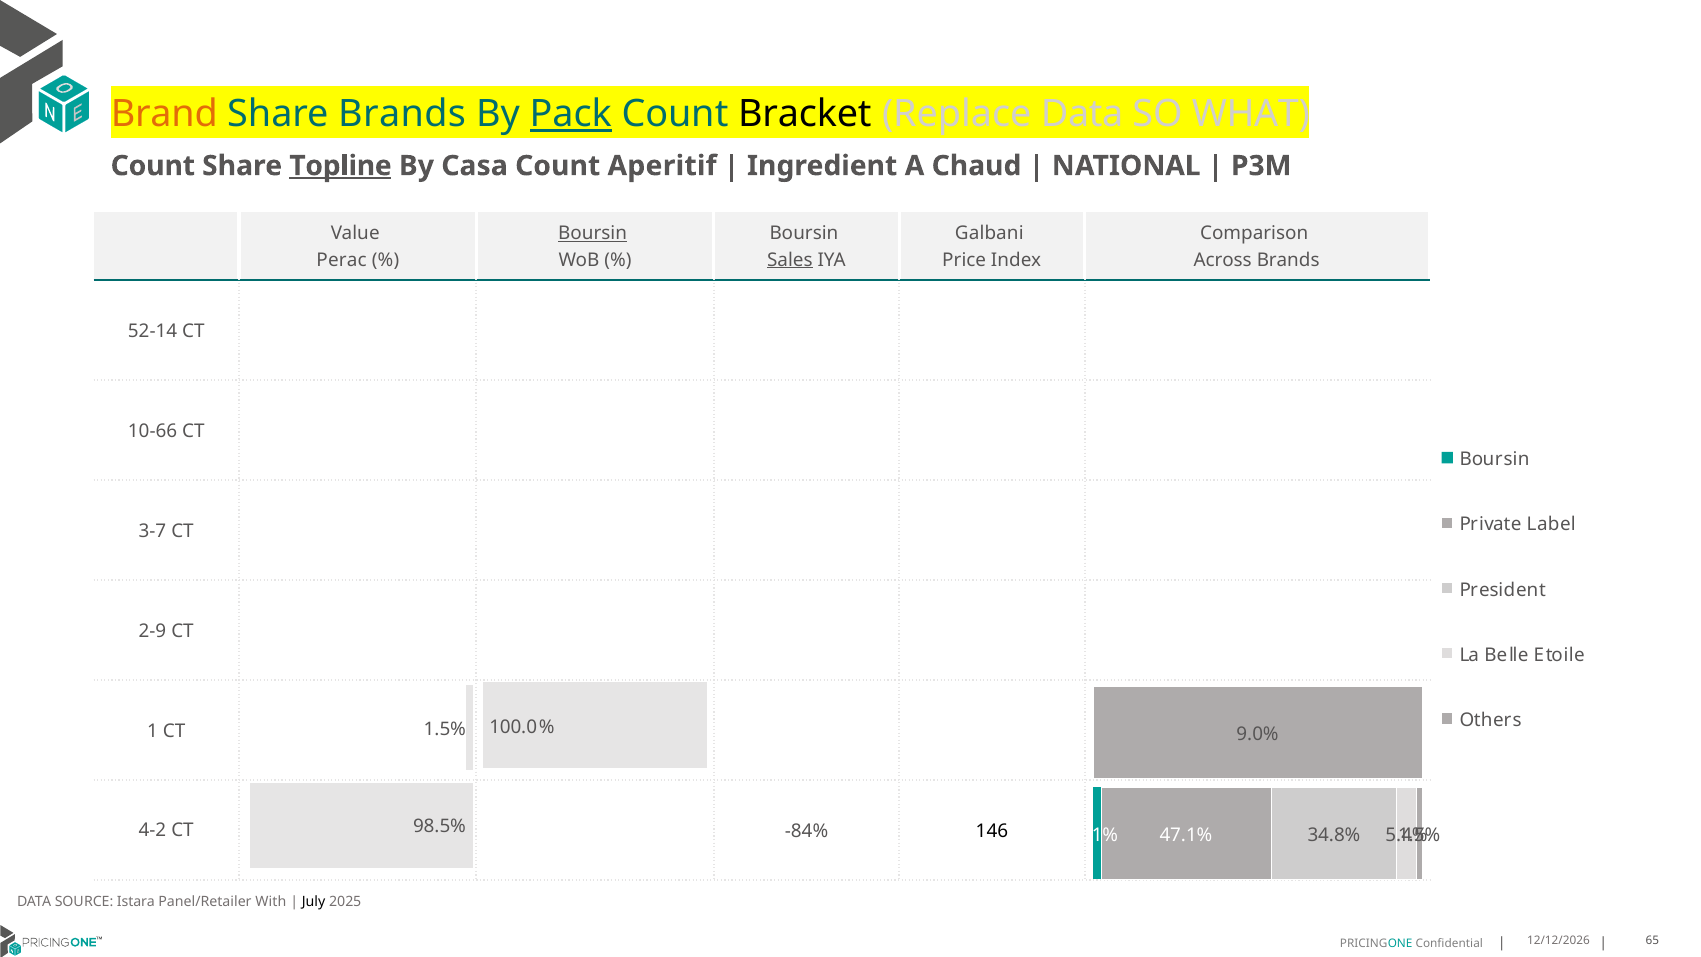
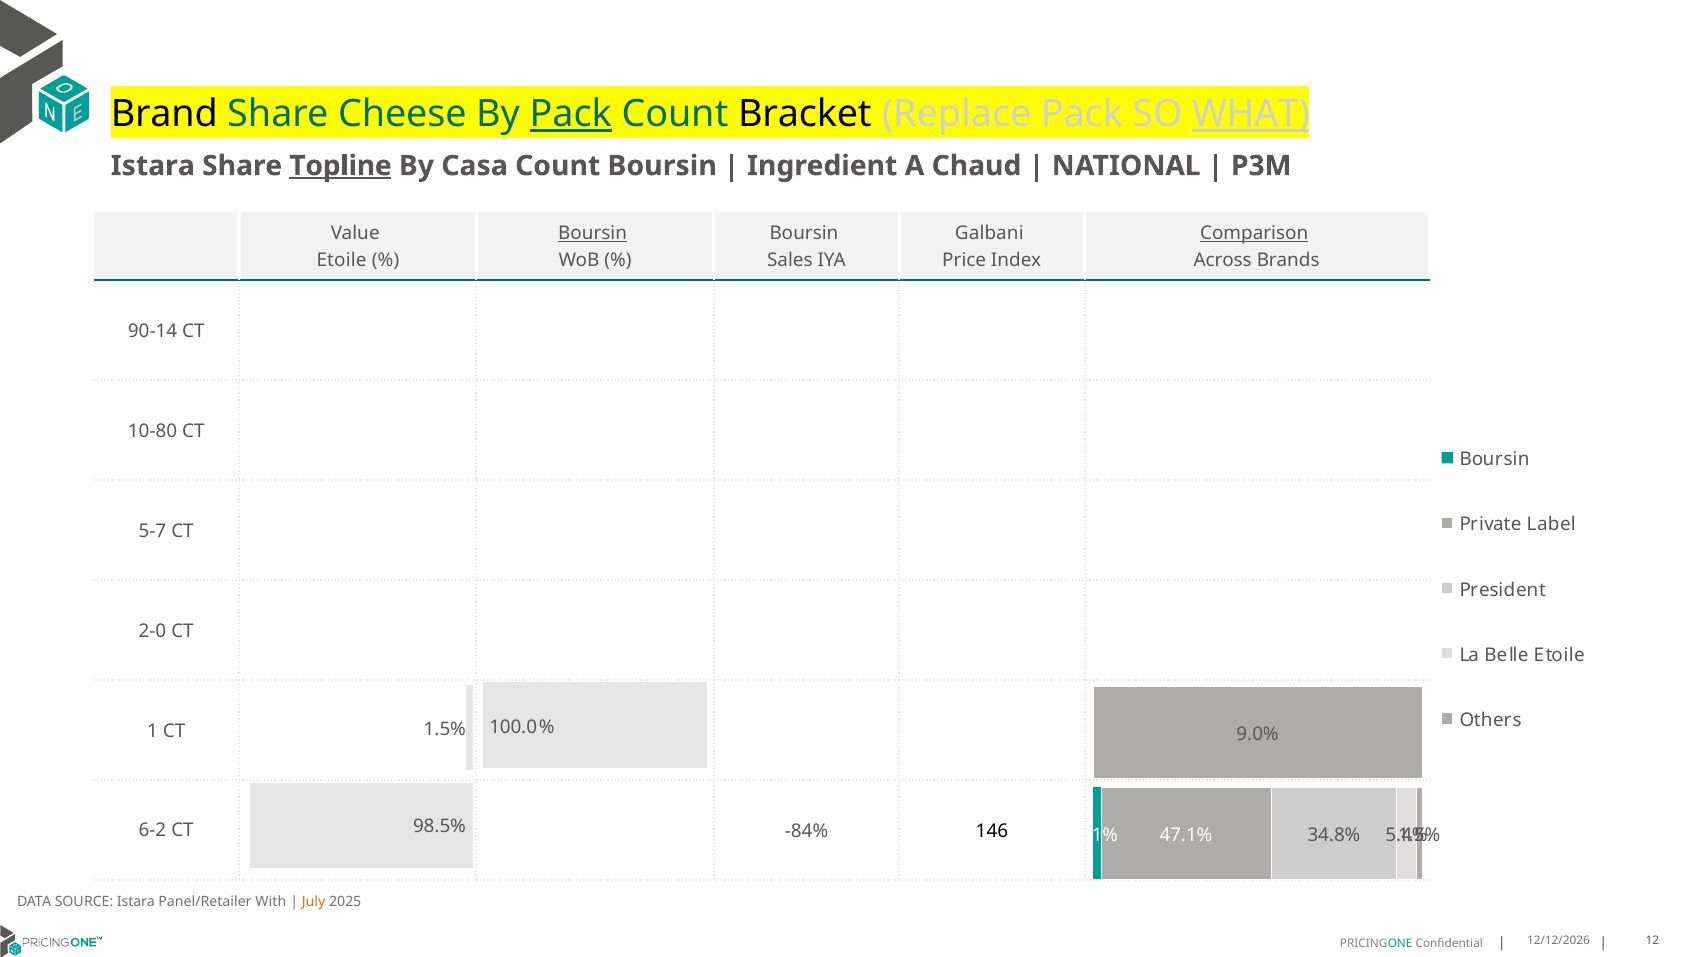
Brand colour: orange -> black
Share Brands: Brands -> Cheese
Replace Data: Data -> Pack
WHAT underline: none -> present
Count at (153, 166): Count -> Istara
Count Aperitif: Aperitif -> Boursin
Comparison underline: none -> present
Perac at (342, 260): Perac -> Etoile
Sales underline: present -> none
52-14: 52-14 -> 90-14
10-66: 10-66 -> 10-80
3-7: 3-7 -> 5-7
2-9: 2-9 -> 2-0
4-2: 4-2 -> 6-2
July colour: black -> orange
65: 65 -> 12
